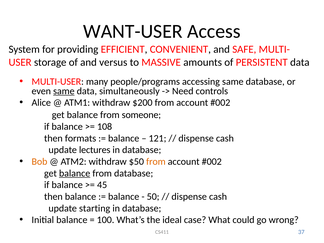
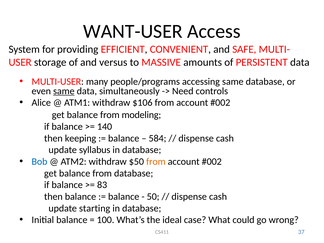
$200: $200 -> $106
someone: someone -> modeling
108: 108 -> 140
formats: formats -> keeping
121: 121 -> 584
lectures: lectures -> syllabus
Bob colour: orange -> blue
balance at (75, 173) underline: present -> none
45: 45 -> 83
